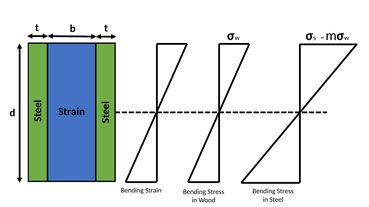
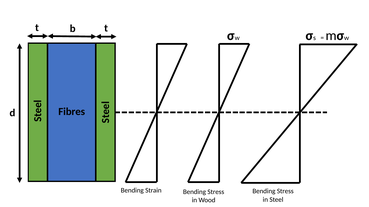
Strain at (72, 112): Strain -> Fibres
